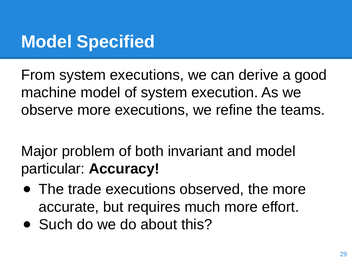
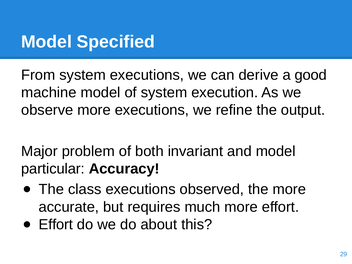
teams: teams -> output
trade: trade -> class
Such at (56, 225): Such -> Effort
